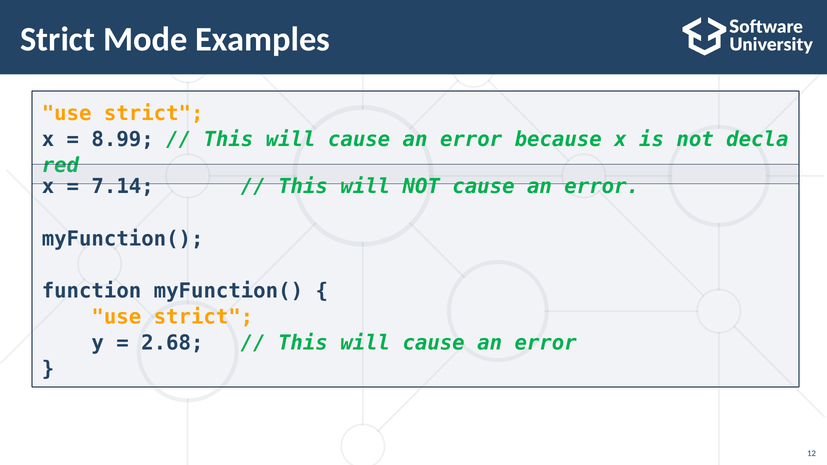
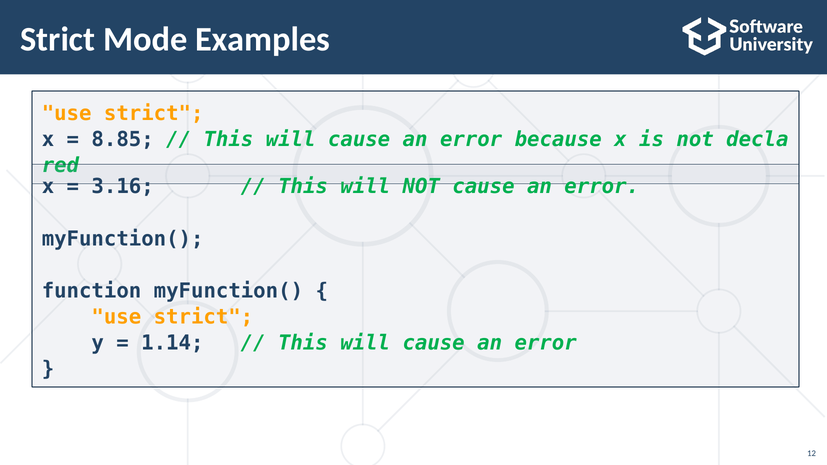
8.99: 8.99 -> 8.85
7.14: 7.14 -> 3.16
2.68: 2.68 -> 1.14
